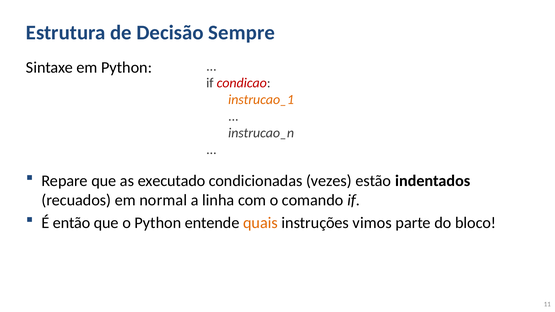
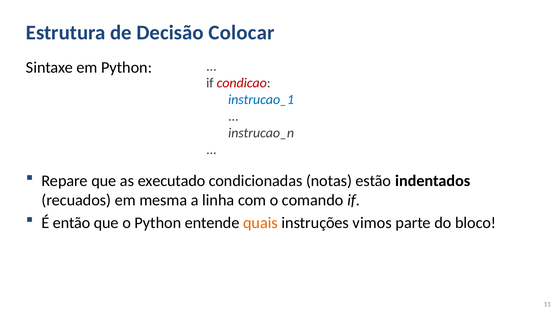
Sempre: Sempre -> Colocar
instrucao_1 colour: orange -> blue
vezes: vezes -> notas
normal: normal -> mesma
